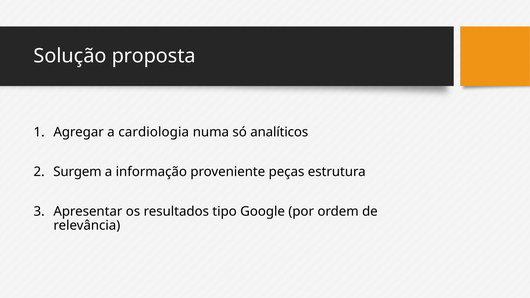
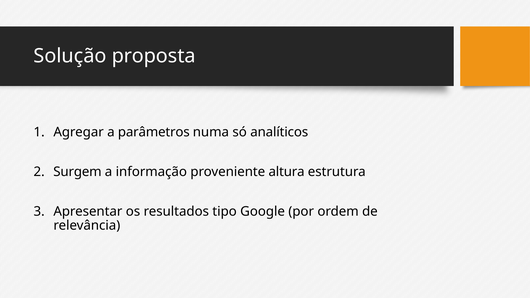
cardiologia: cardiologia -> parâmetros
peças: peças -> altura
